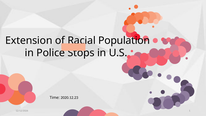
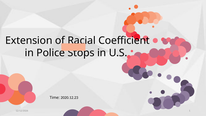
Population: Population -> Coefficient
